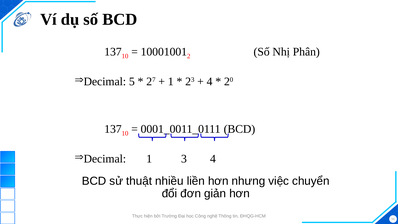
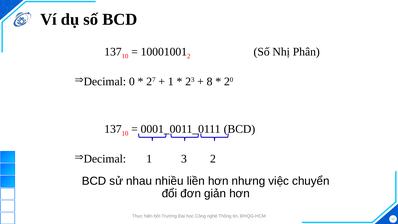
5: 5 -> 0
4 at (210, 81): 4 -> 8
3 4: 4 -> 2
thuật: thuật -> nhau
